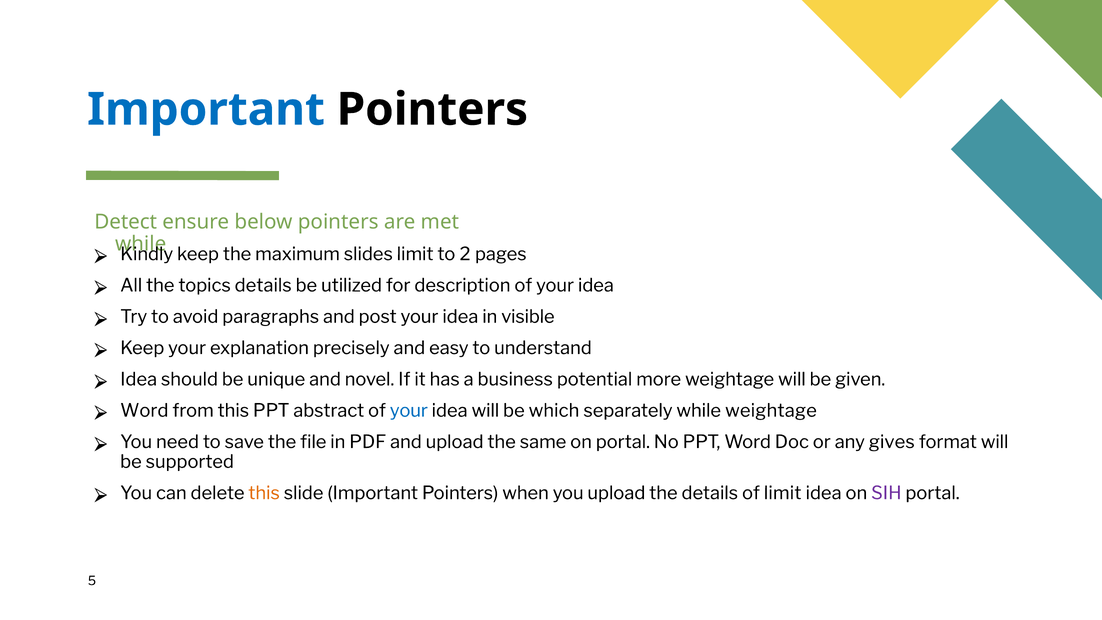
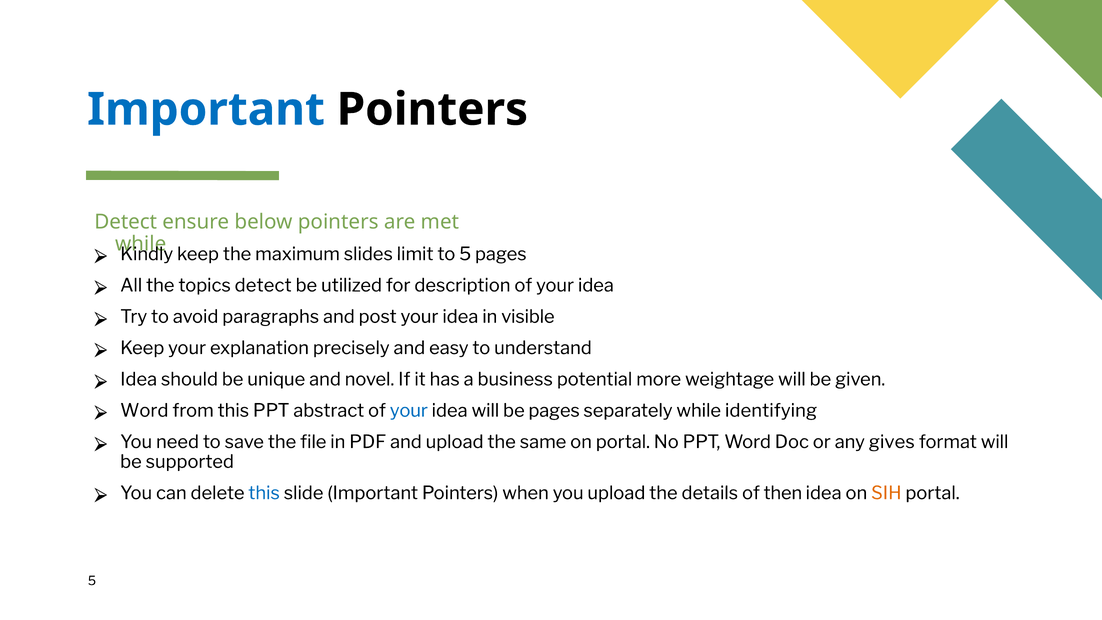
to 2: 2 -> 5
topics details: details -> detect
be which: which -> pages
while weightage: weightage -> identifying
this at (264, 493) colour: orange -> blue
of limit: limit -> then
SIH colour: purple -> orange
